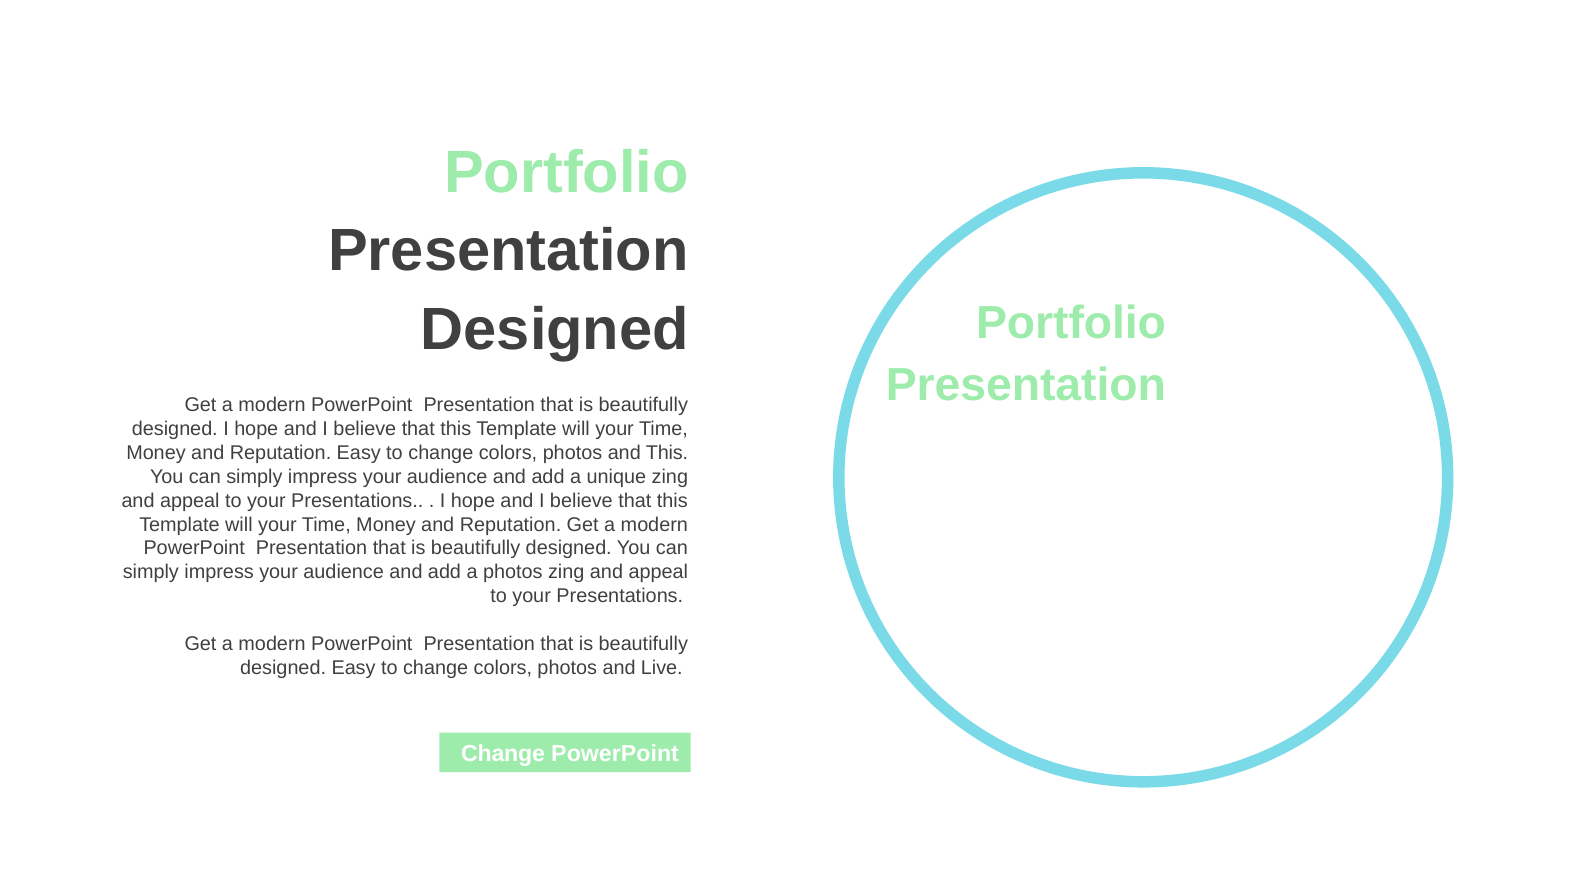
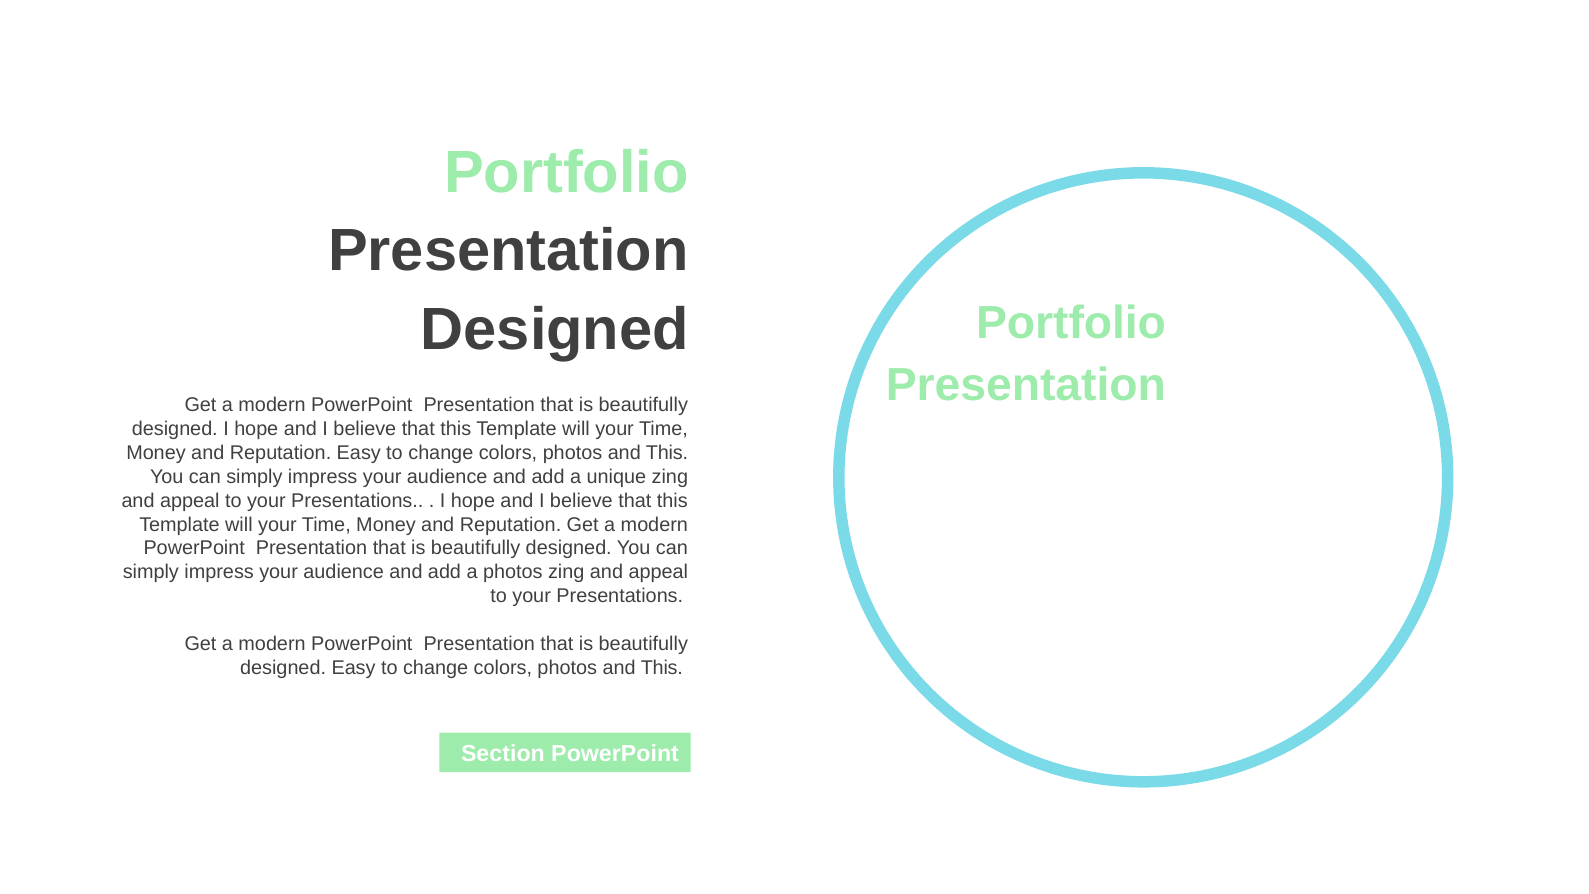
Live at (662, 667): Live -> This
Change at (503, 754): Change -> Section
